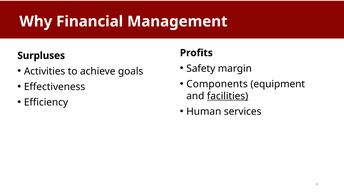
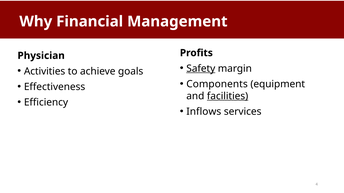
Surpluses: Surpluses -> Physician
Safety underline: none -> present
Human: Human -> Inflows
